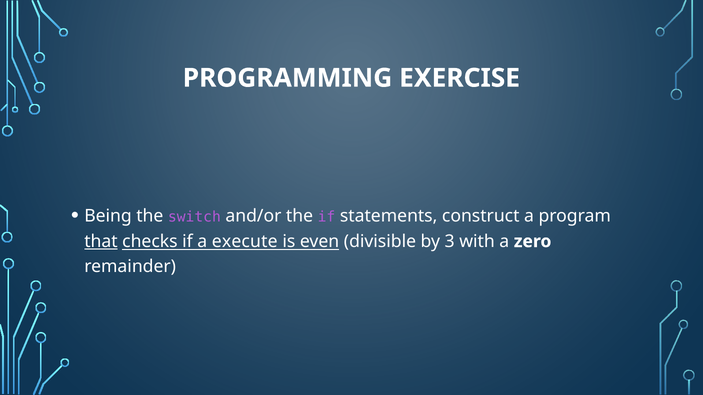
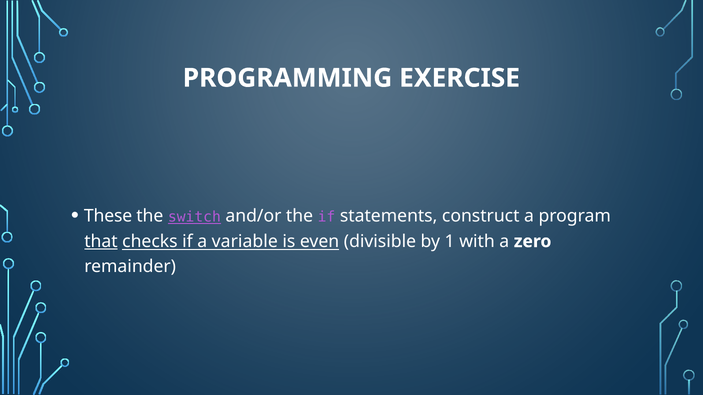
Being: Being -> These
switch underline: none -> present
execute: execute -> variable
3: 3 -> 1
